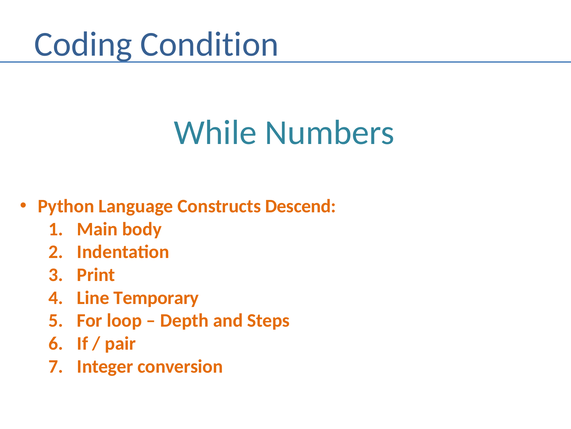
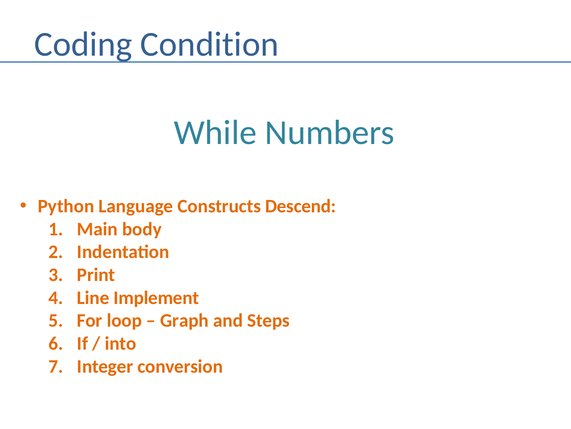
Temporary: Temporary -> Implement
Depth: Depth -> Graph
pair: pair -> into
